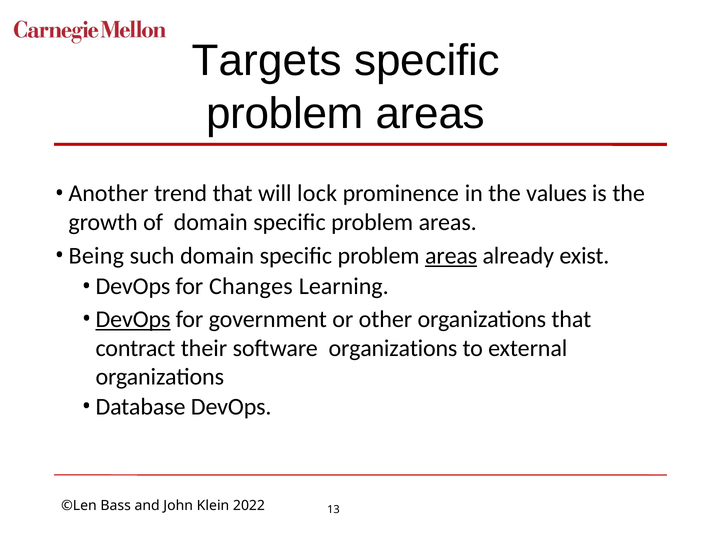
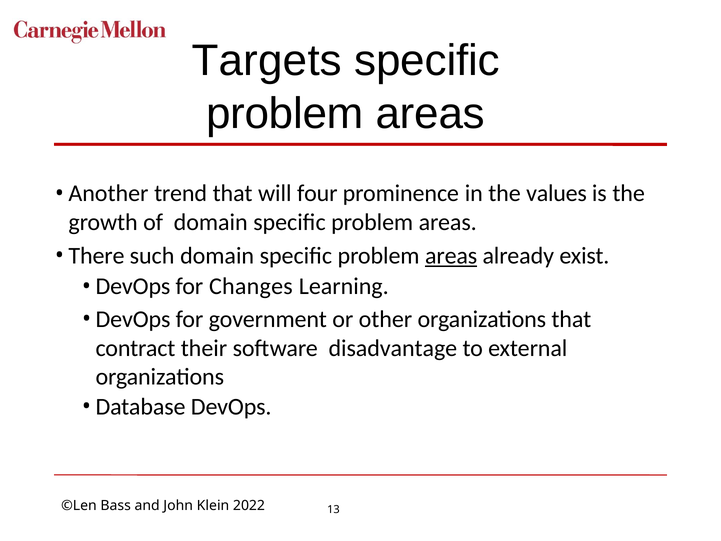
lock: lock -> four
Being: Being -> There
DevOps at (133, 319) underline: present -> none
software organizations: organizations -> disadvantage
